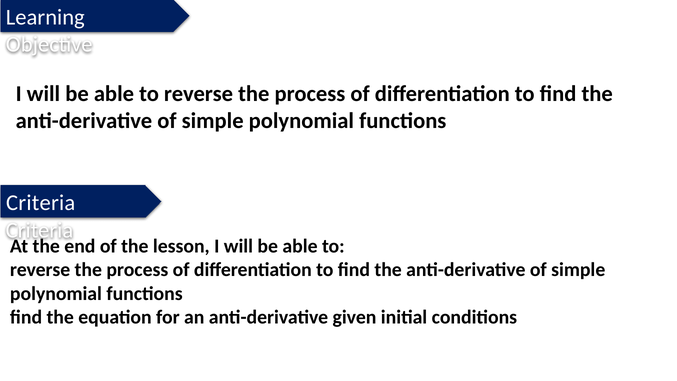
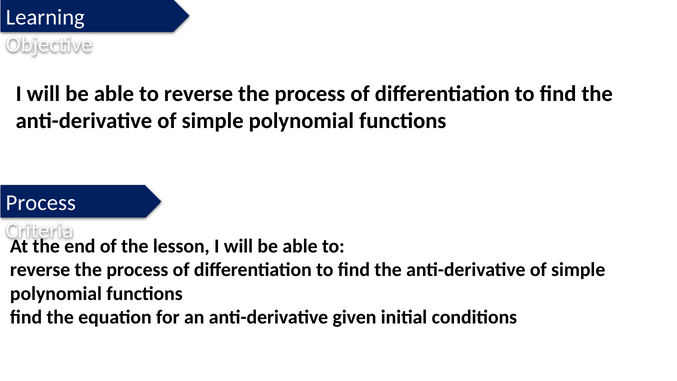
Criteria at (41, 203): Criteria -> Process
